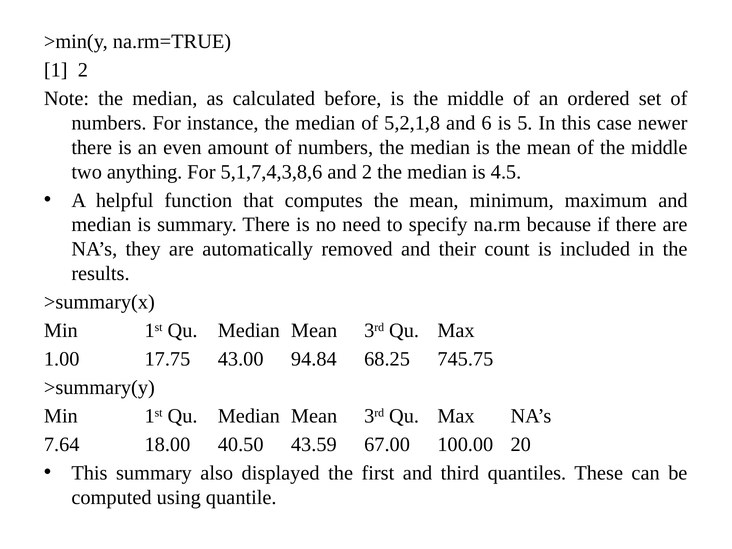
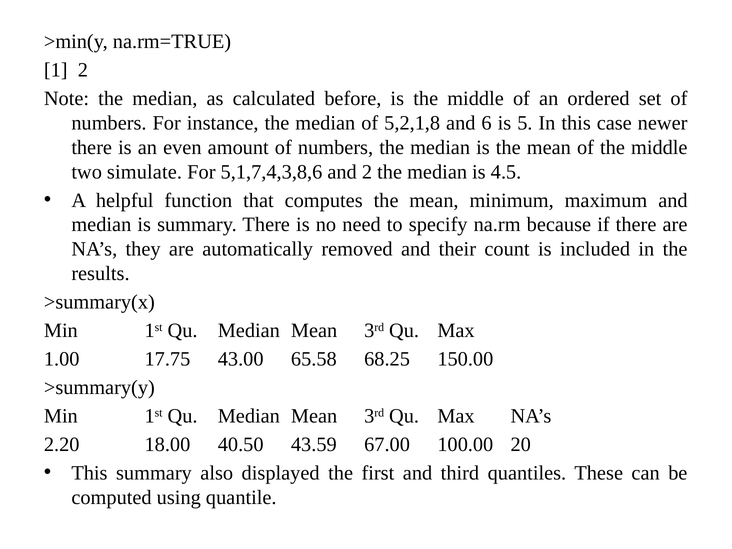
anything: anything -> simulate
94.84: 94.84 -> 65.58
745.75: 745.75 -> 150.00
7.64: 7.64 -> 2.20
